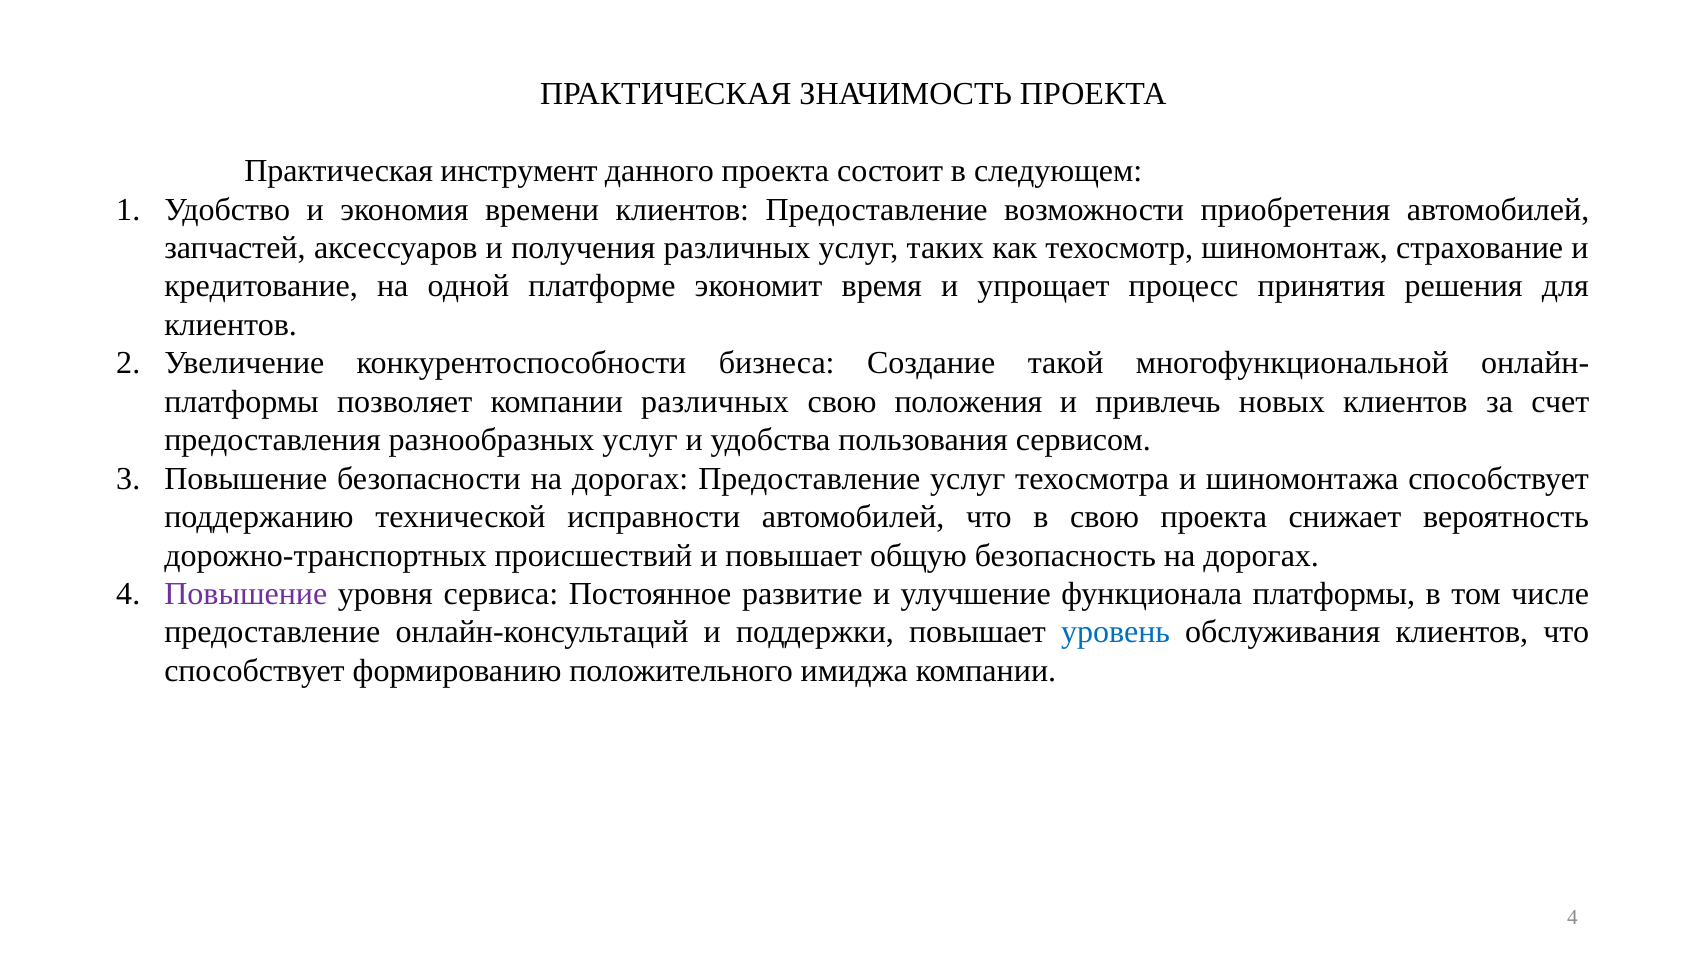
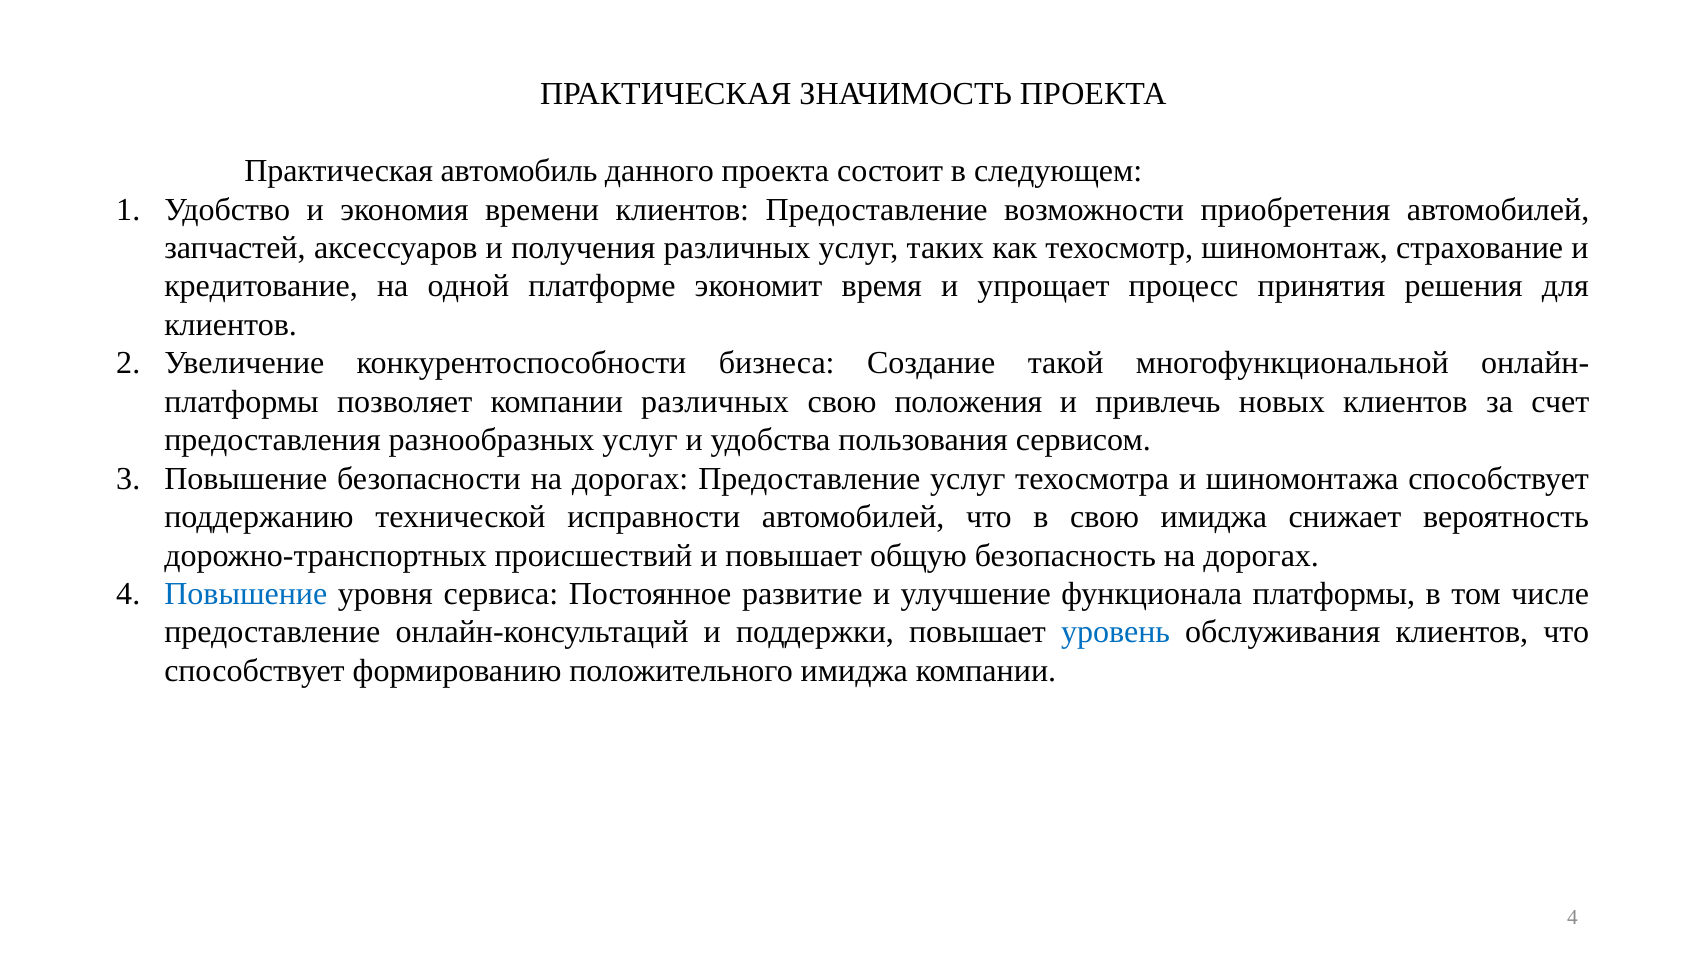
инструмент: инструмент -> автомобиль
свою проекта: проекта -> имиджа
Повышение at (246, 594) colour: purple -> blue
